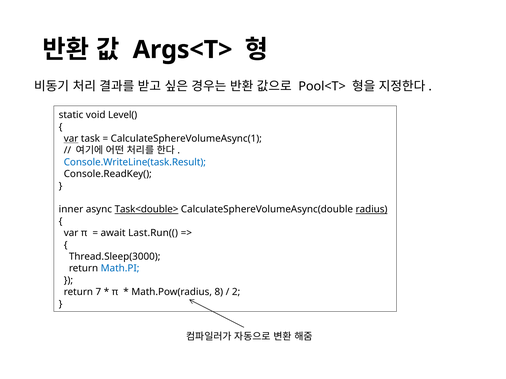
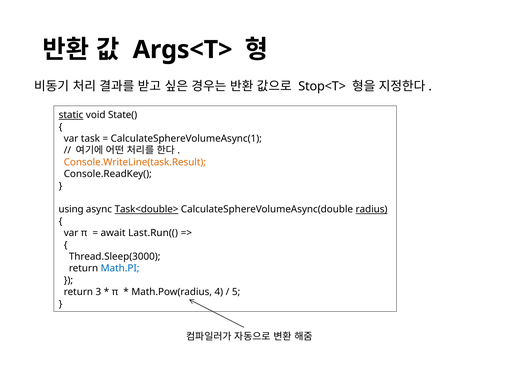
Pool<T>: Pool<T> -> Stop<T>
static underline: none -> present
Level(: Level( -> State(
var at (71, 139) underline: present -> none
Console.WriteLine(task.Result colour: blue -> orange
inner: inner -> using
7: 7 -> 3
8: 8 -> 4
2: 2 -> 5
